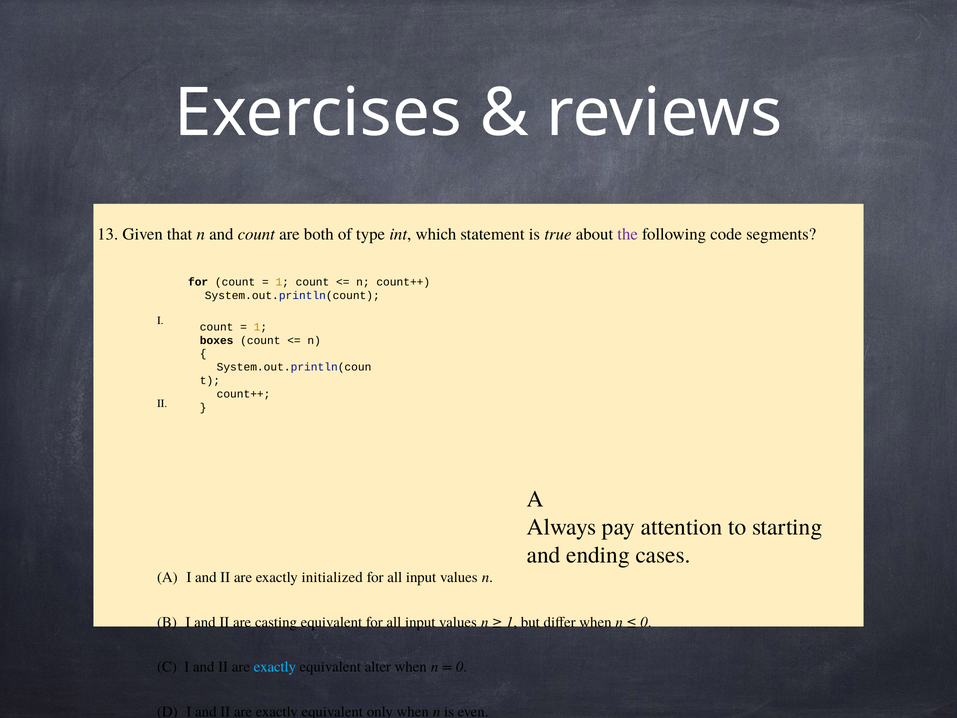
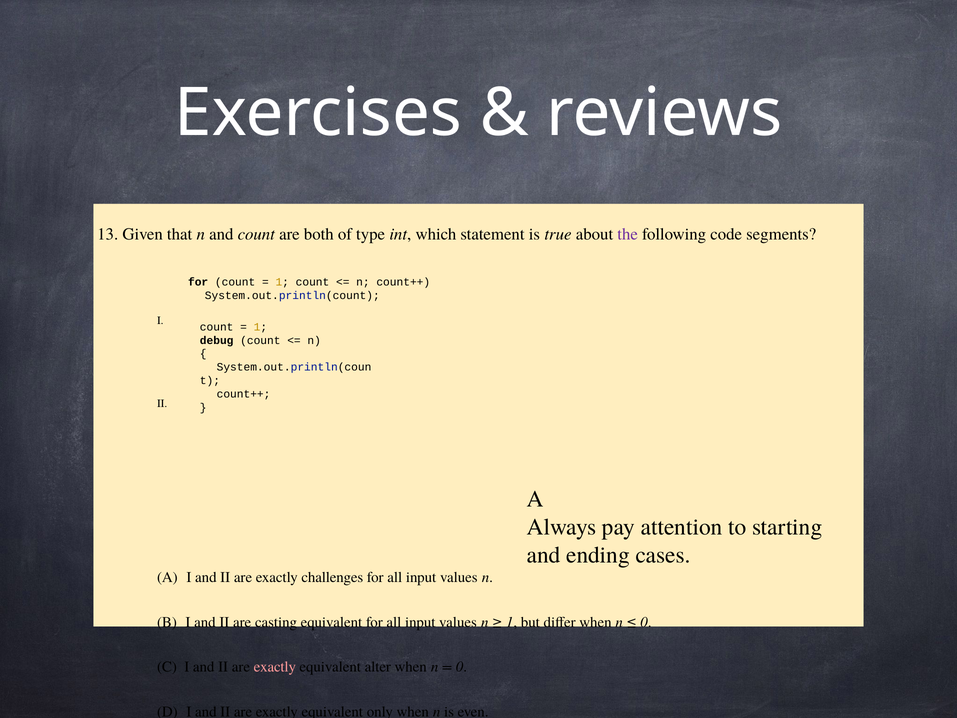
boxes: boxes -> debug
initialized: initialized -> challenges
exactly at (275, 667) colour: light blue -> pink
